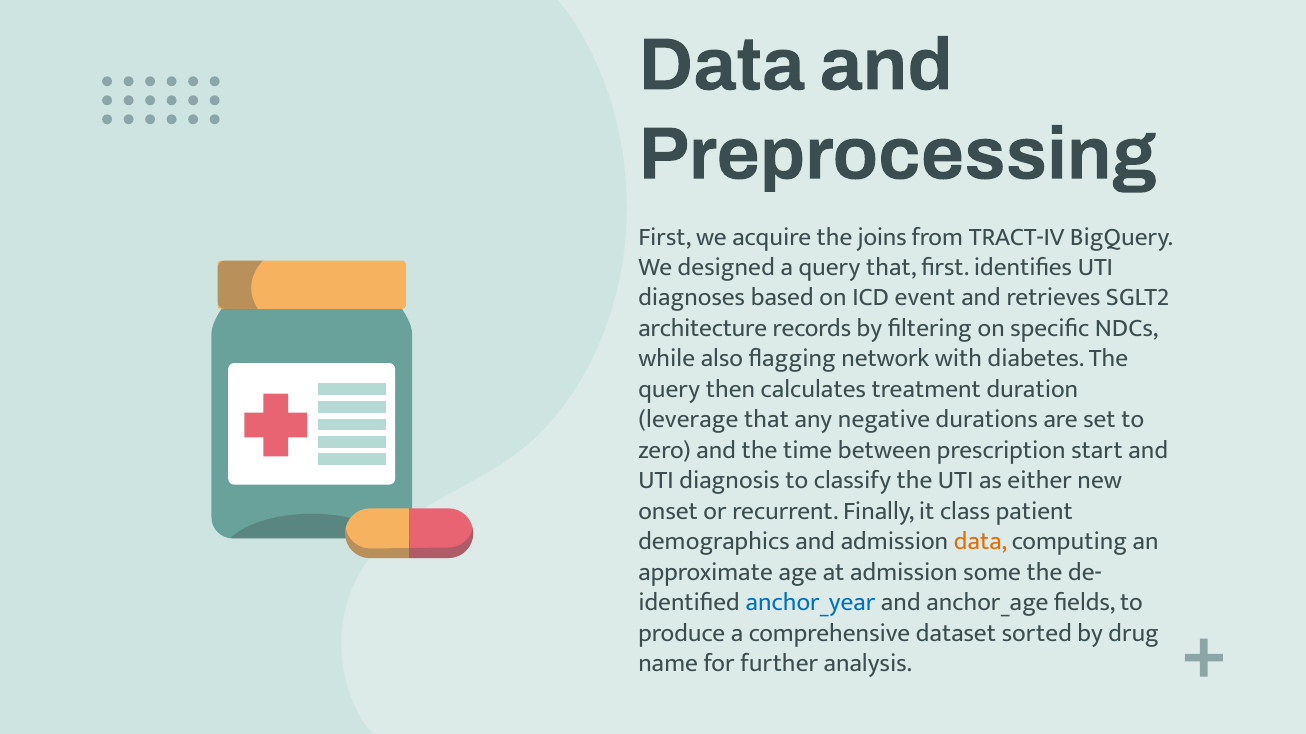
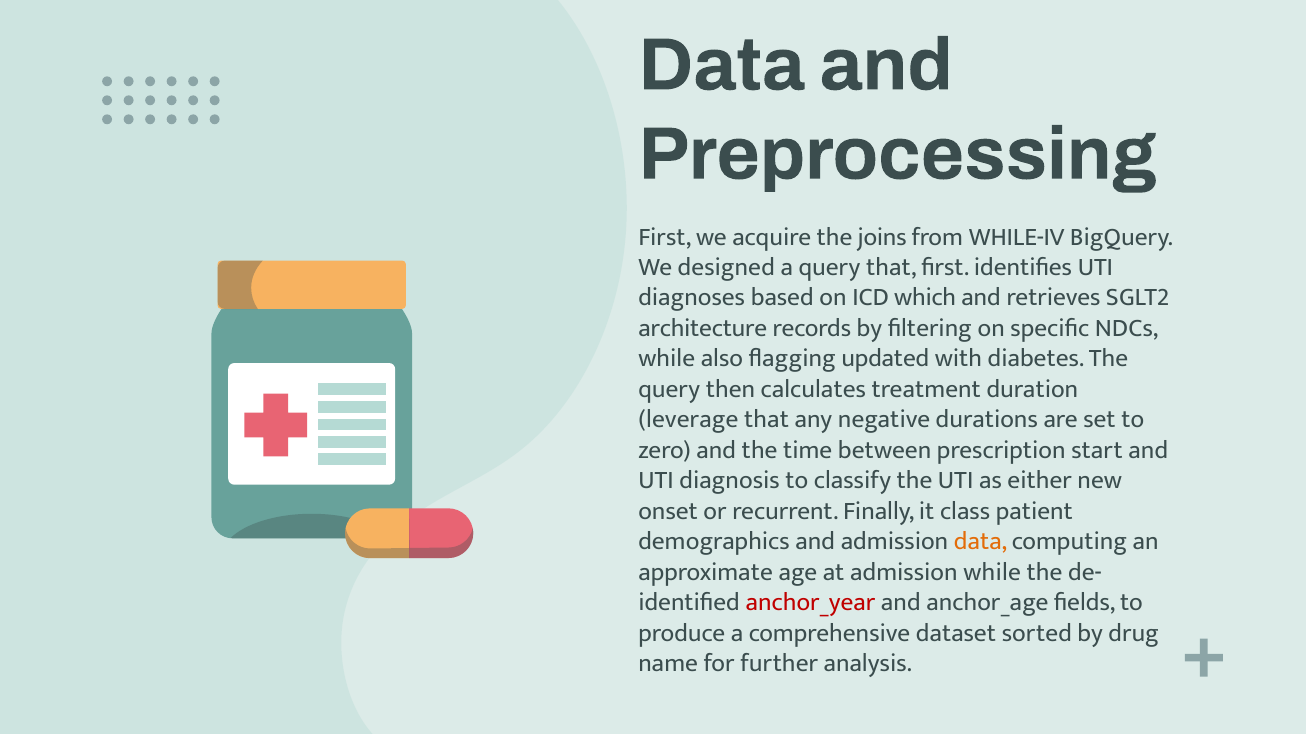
TRACT-IV: TRACT-IV -> WHILE-IV
event: event -> which
network: network -> updated
admission some: some -> while
anchor_year colour: blue -> red
